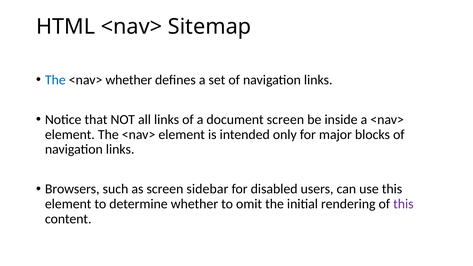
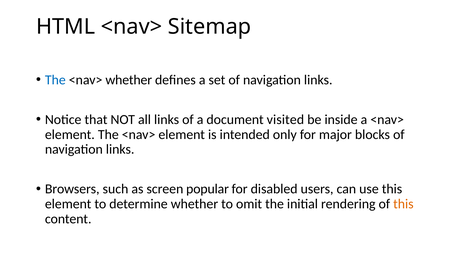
document screen: screen -> visited
sidebar: sidebar -> popular
this at (403, 204) colour: purple -> orange
